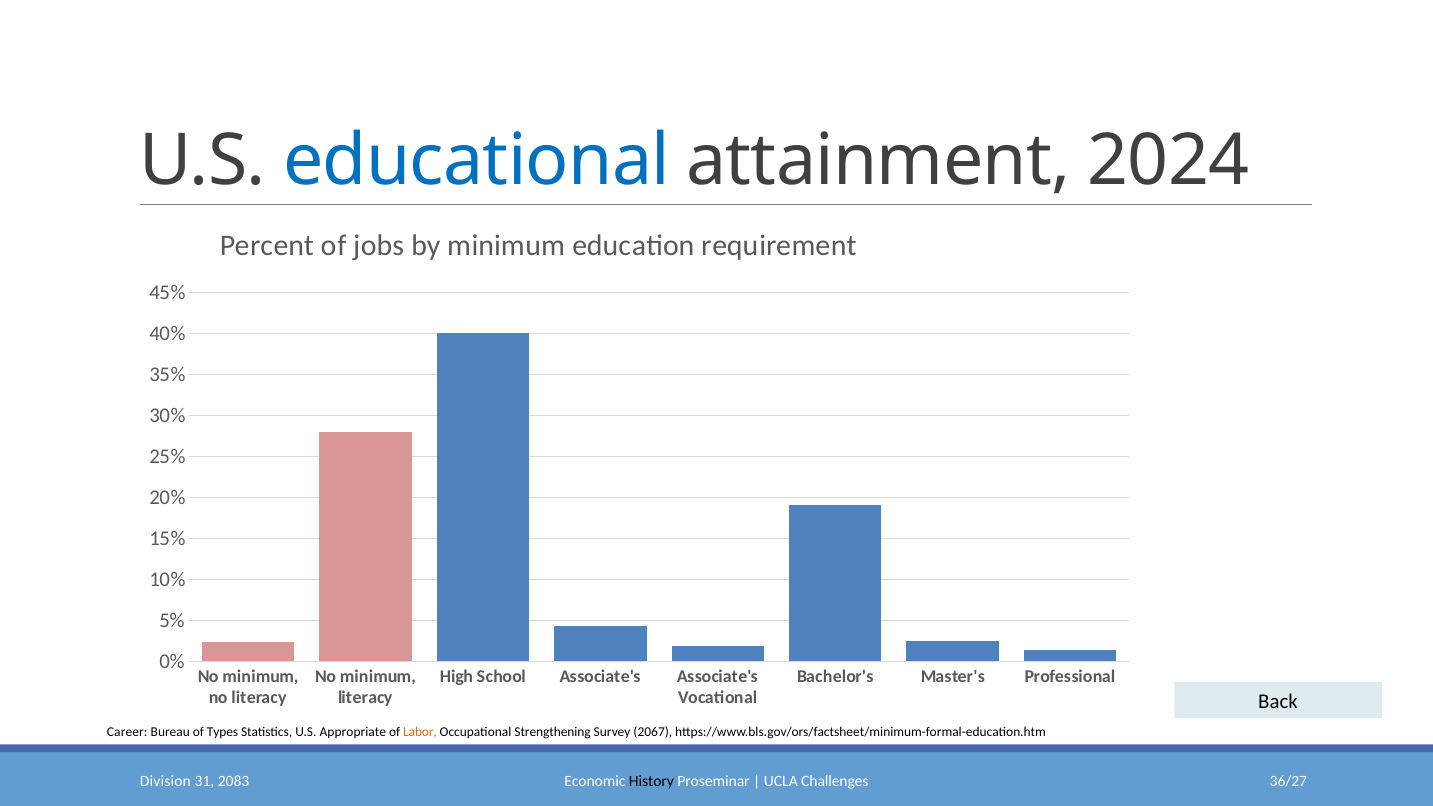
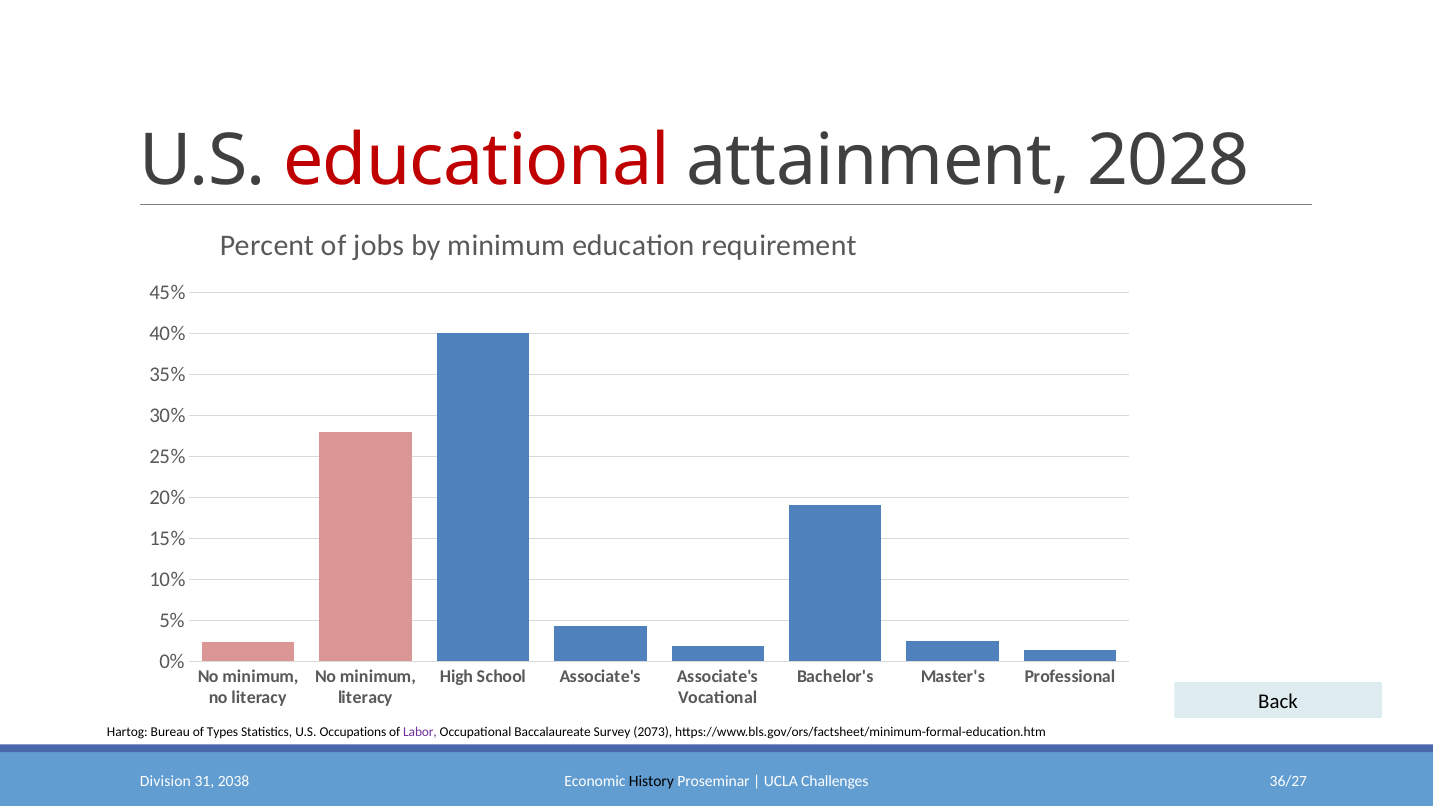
educational colour: blue -> red
2024: 2024 -> 2028
Career: Career -> Hartog
Appropriate: Appropriate -> Occupations
Labor colour: orange -> purple
Strengthening: Strengthening -> Baccalaureate
2067: 2067 -> 2073
2083: 2083 -> 2038
